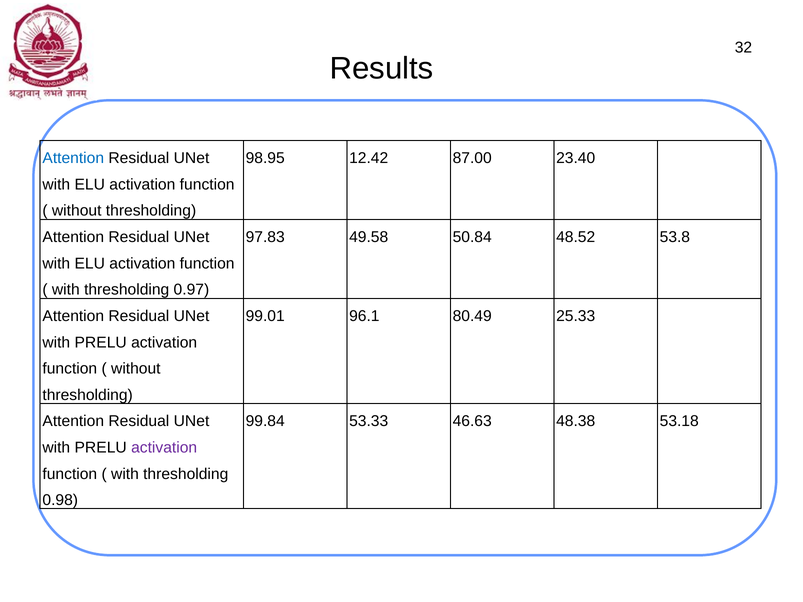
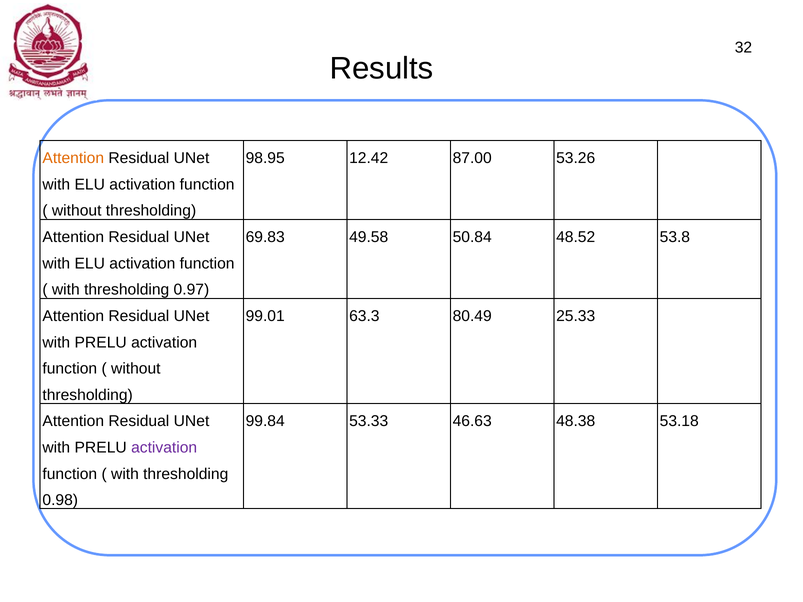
Attention at (73, 158) colour: blue -> orange
23.40: 23.40 -> 53.26
97.83: 97.83 -> 69.83
96.1: 96.1 -> 63.3
